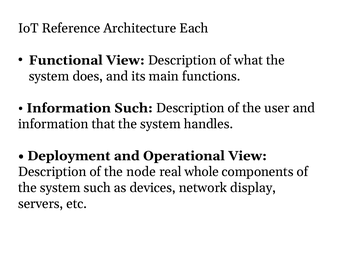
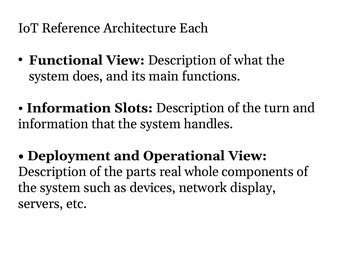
Information Such: Such -> Slots
user: user -> turn
node: node -> parts
